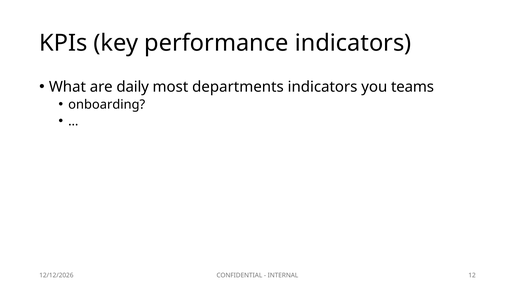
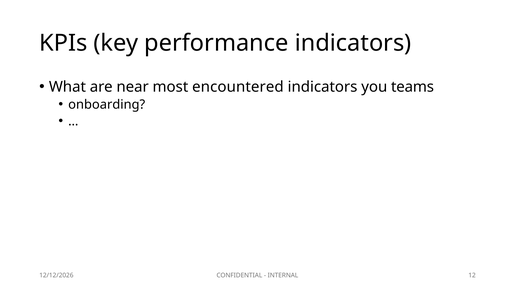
daily: daily -> near
departments: departments -> encountered
